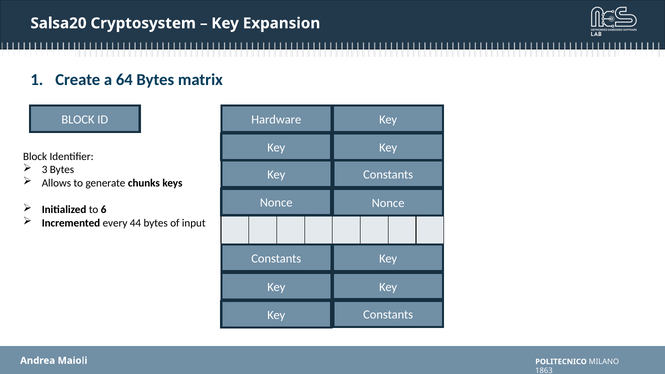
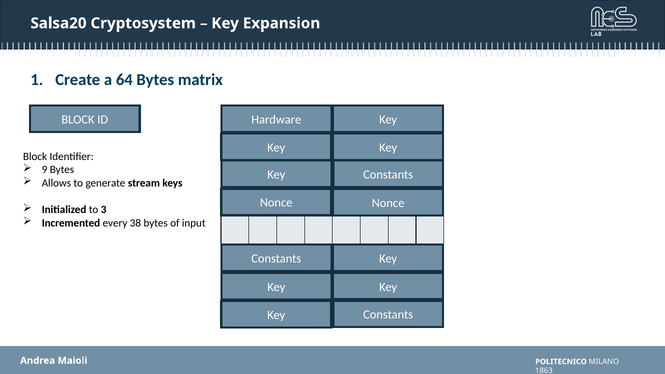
3: 3 -> 9
chunks: chunks -> stream
6: 6 -> 3
44: 44 -> 38
